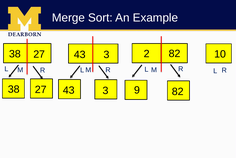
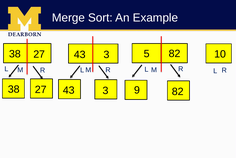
2: 2 -> 5
